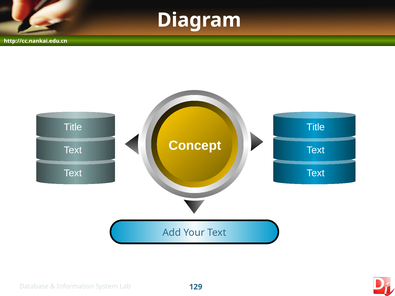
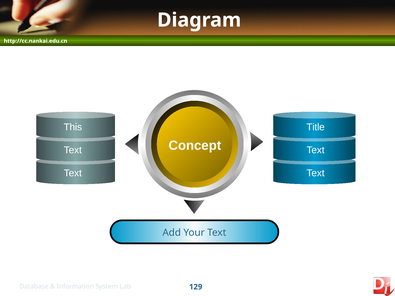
Title at (73, 127): Title -> This
